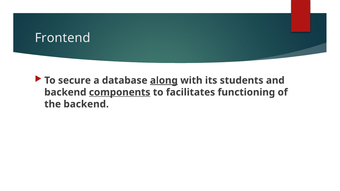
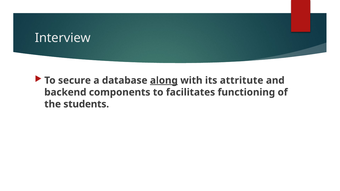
Frontend: Frontend -> Interview
students: students -> attritute
components underline: present -> none
the backend: backend -> students
